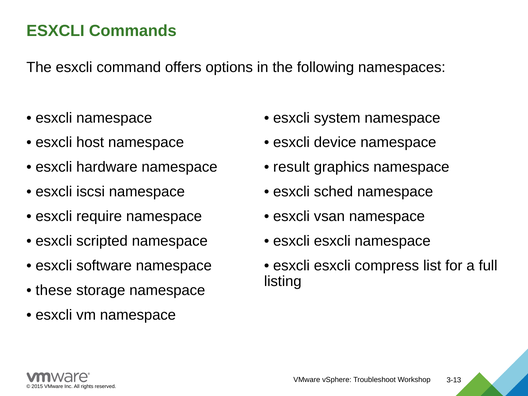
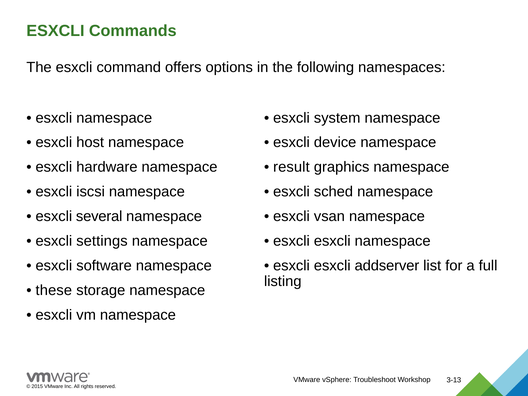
require: require -> several
scripted: scripted -> settings
compress: compress -> addserver
